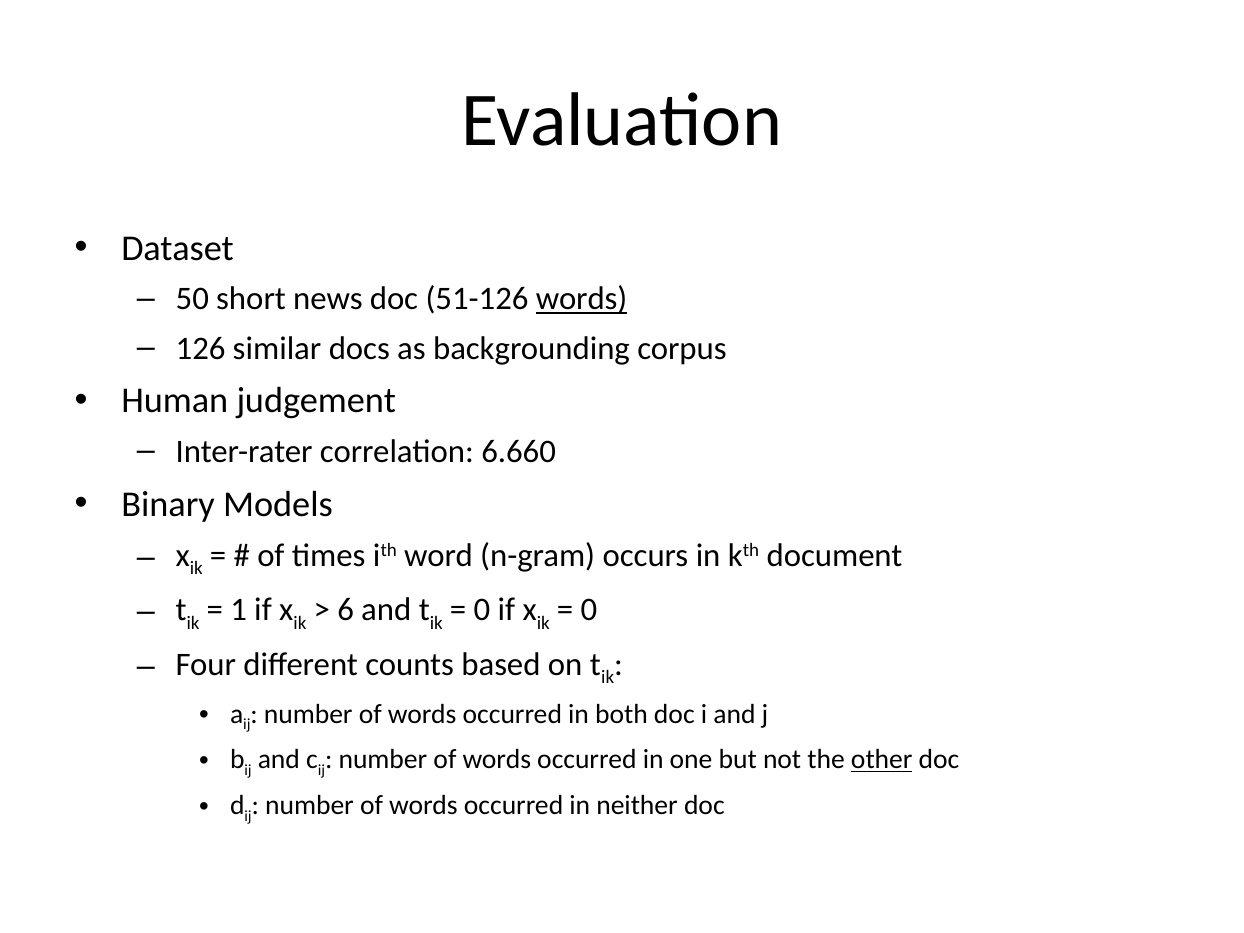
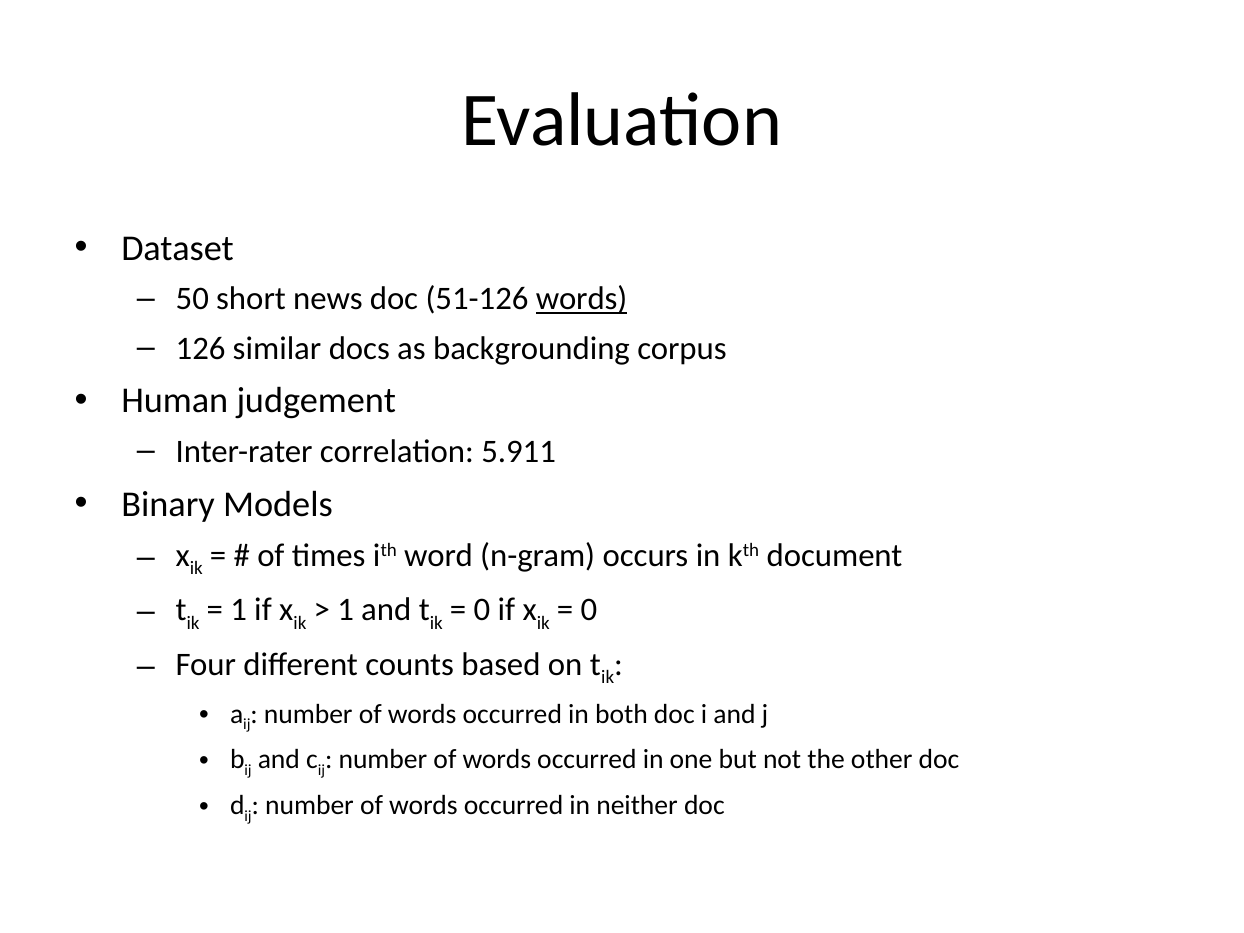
6.660: 6.660 -> 5.911
6 at (346, 610): 6 -> 1
other underline: present -> none
